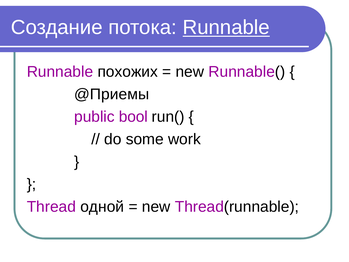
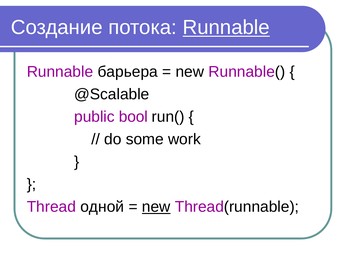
похожих: похожих -> барьера
@Приемы: @Приемы -> @Scalable
new at (156, 207) underline: none -> present
